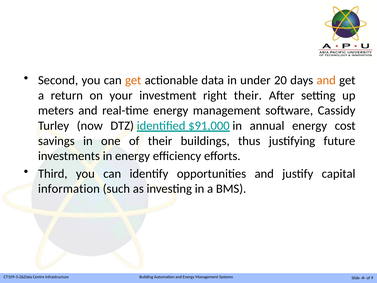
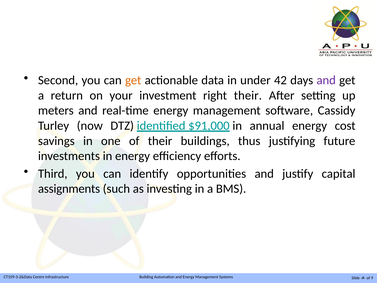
20: 20 -> 42
and at (326, 80) colour: orange -> purple
information: information -> assignments
